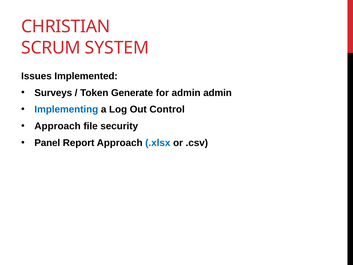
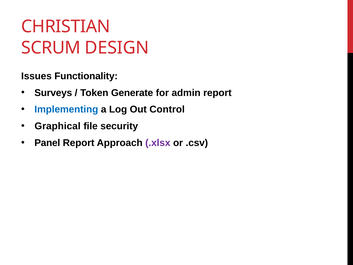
SYSTEM: SYSTEM -> DESIGN
Implemented: Implemented -> Functionality
admin admin: admin -> report
Approach at (58, 126): Approach -> Graphical
.xlsx colour: blue -> purple
